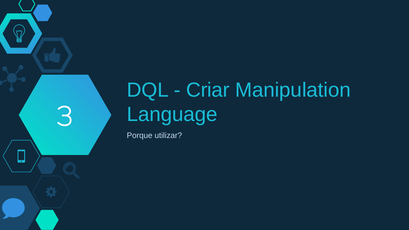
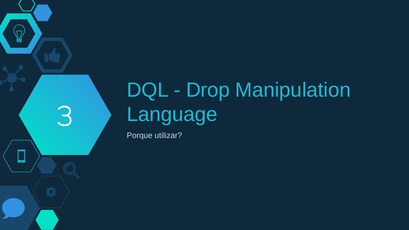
Criar: Criar -> Drop
